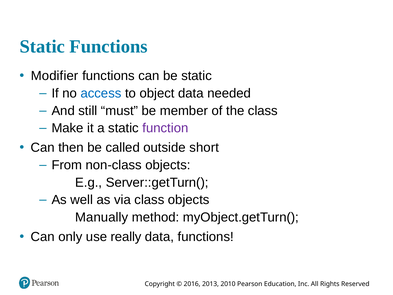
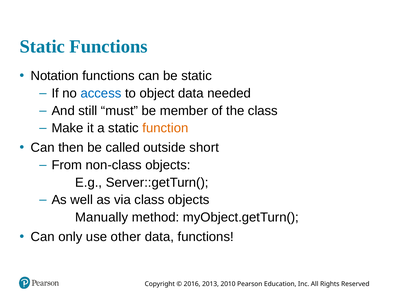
Modifier: Modifier -> Notation
function colour: purple -> orange
really: really -> other
